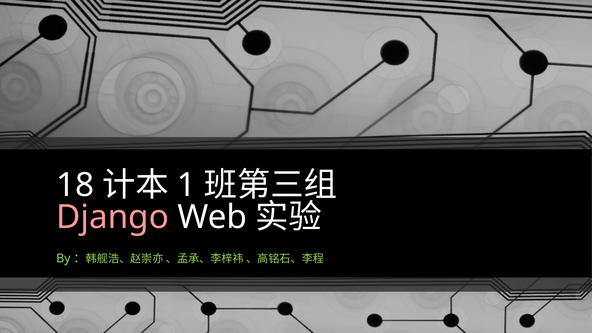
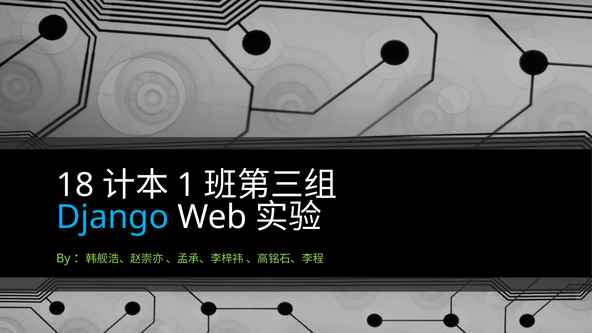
Django colour: pink -> light blue
